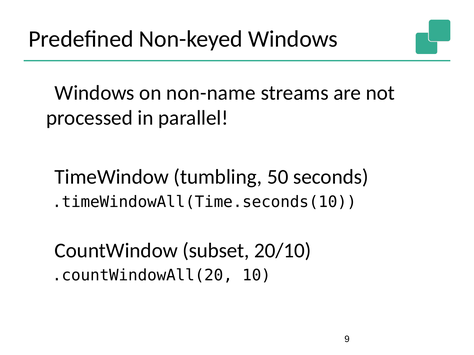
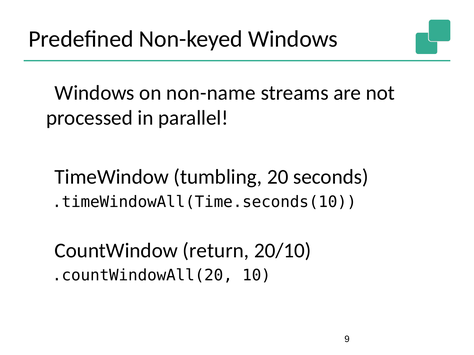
50: 50 -> 20
subset: subset -> return
